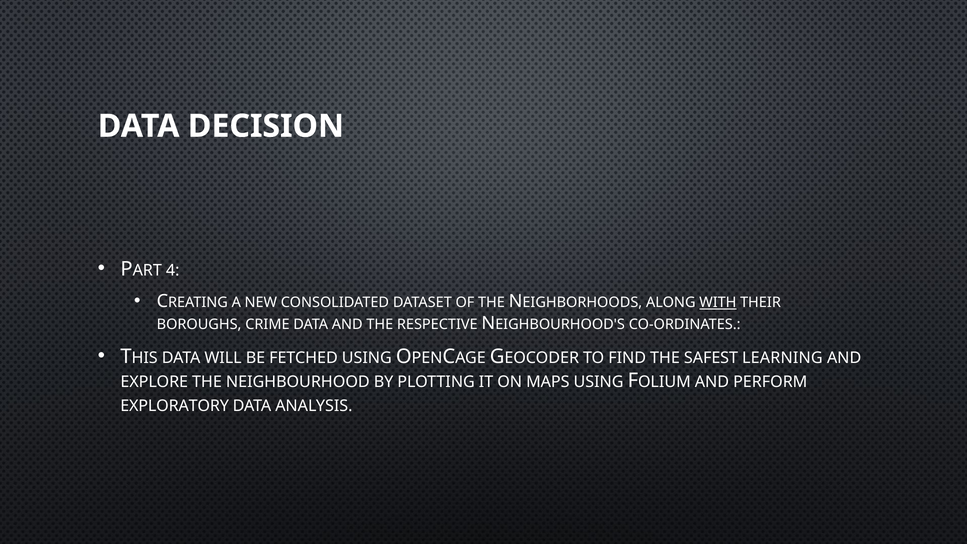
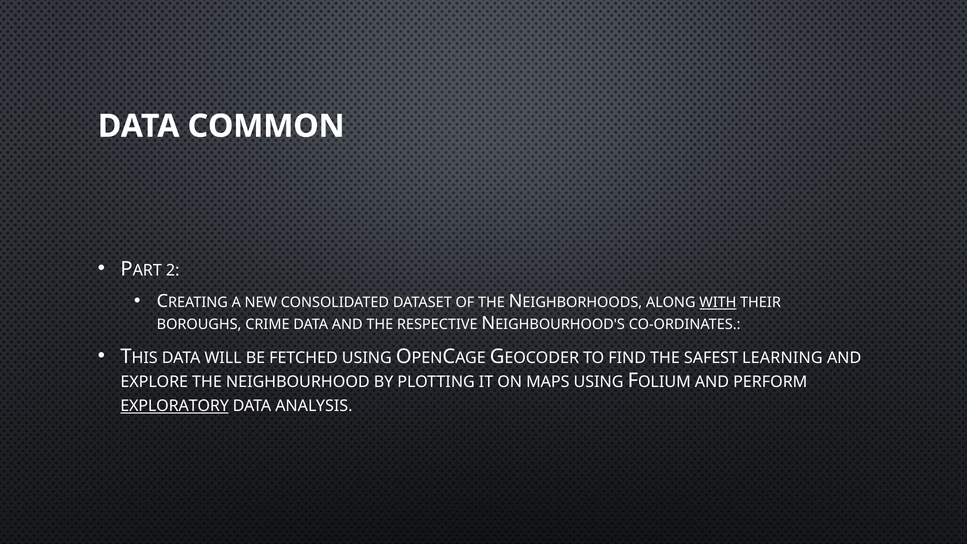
DECISION: DECISION -> COMMON
4: 4 -> 2
EXPLORATORY underline: none -> present
